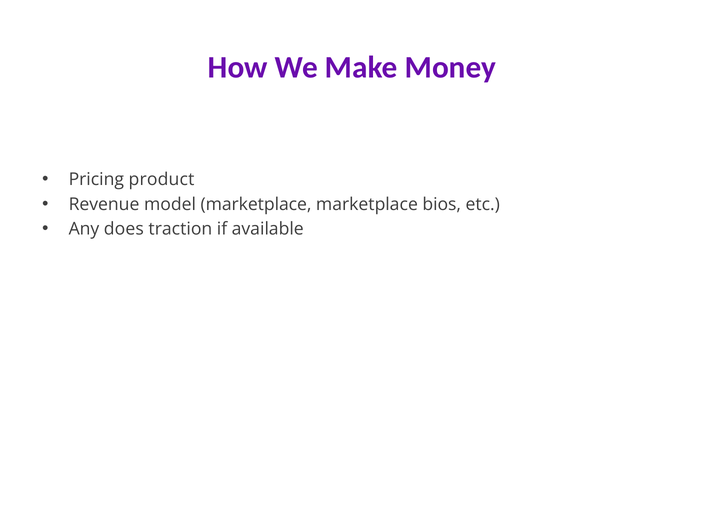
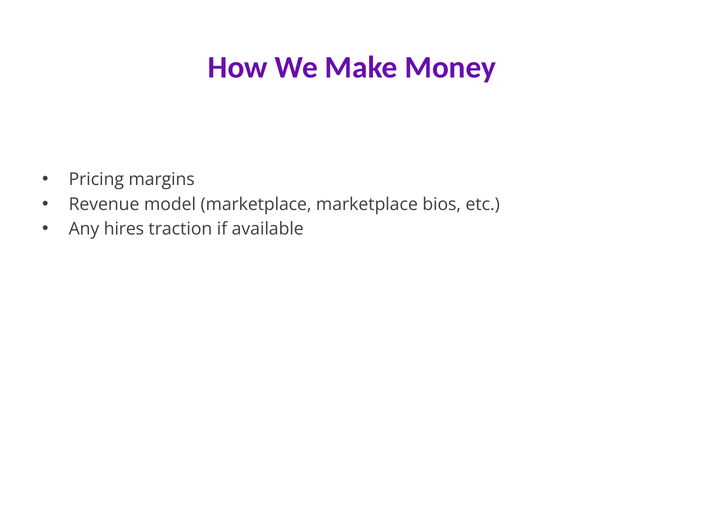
product: product -> margins
does: does -> hires
